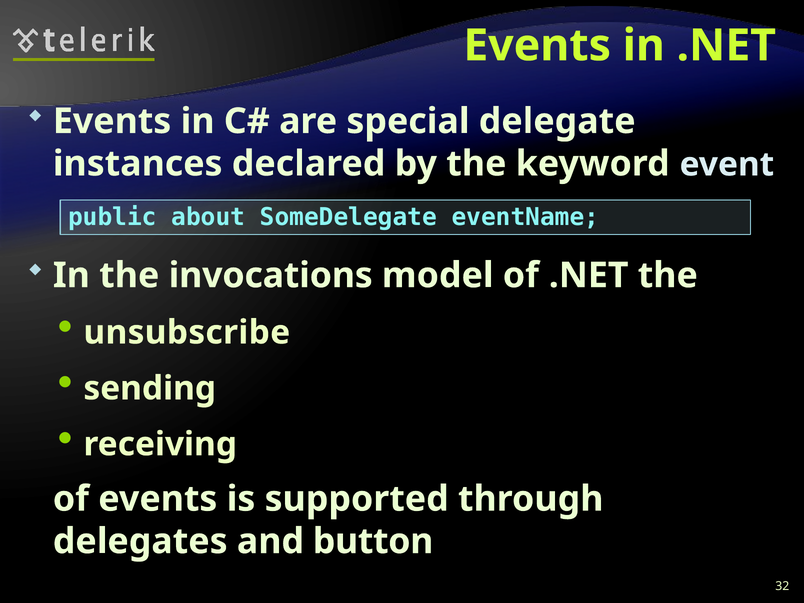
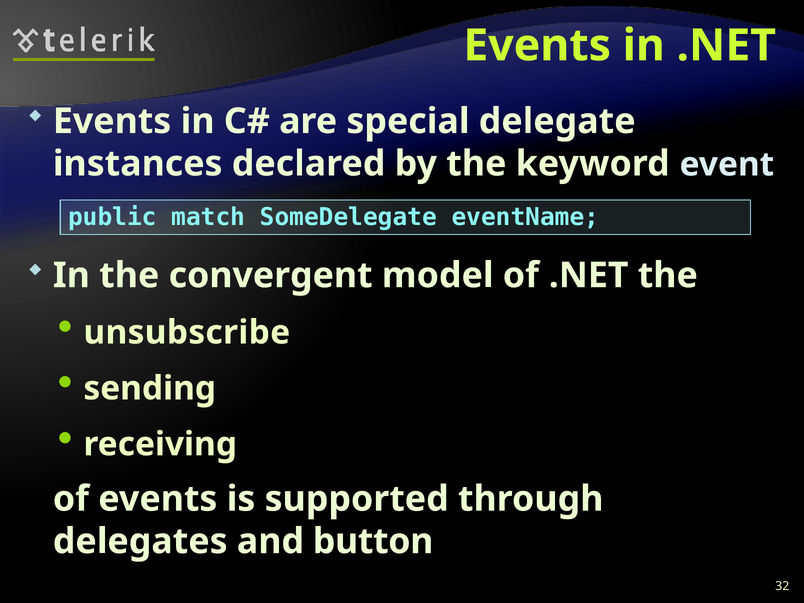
about: about -> match
invocations: invocations -> convergent
